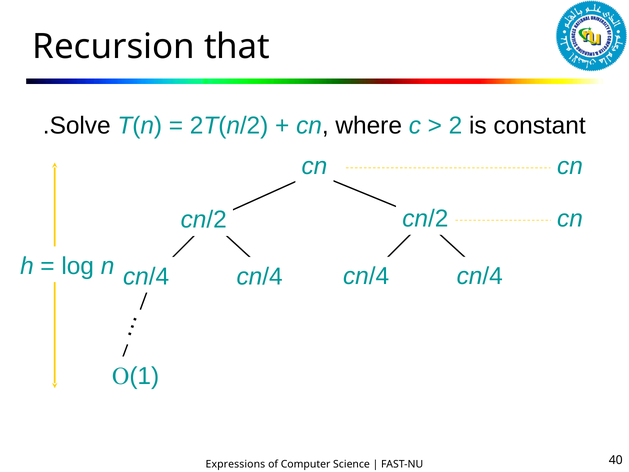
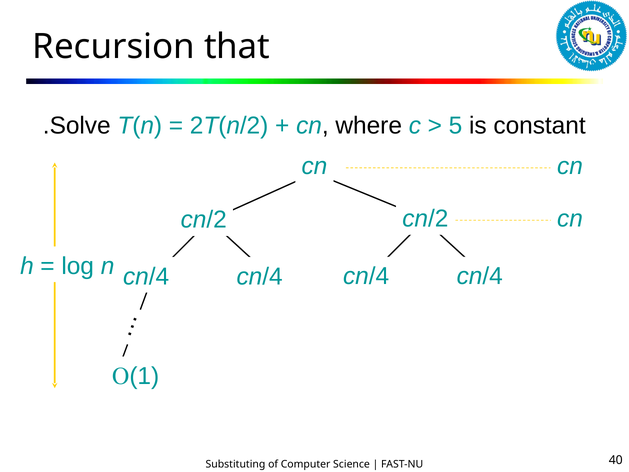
2: 2 -> 5
Expressions: Expressions -> Substituting
